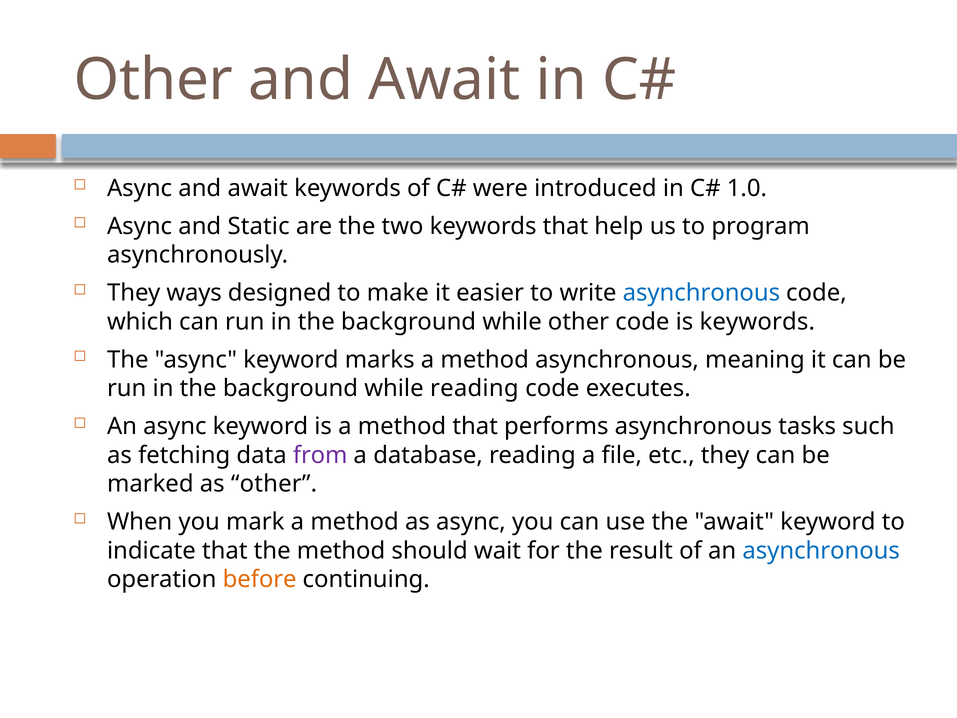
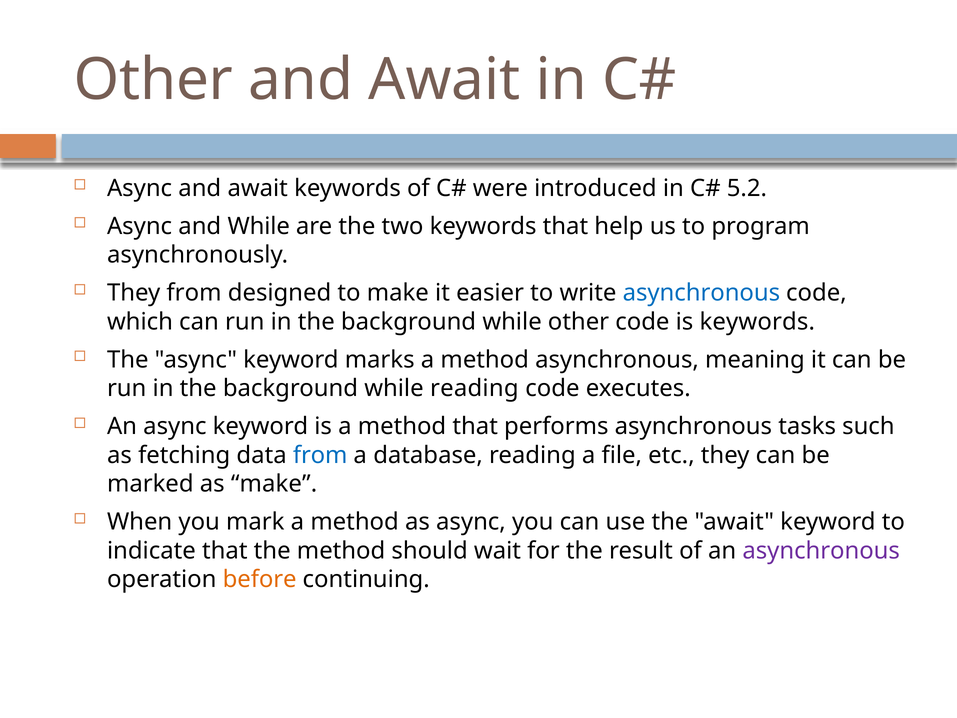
1.0: 1.0 -> 5.2
and Static: Static -> While
They ways: ways -> from
from at (320, 455) colour: purple -> blue
as other: other -> make
asynchronous at (821, 551) colour: blue -> purple
